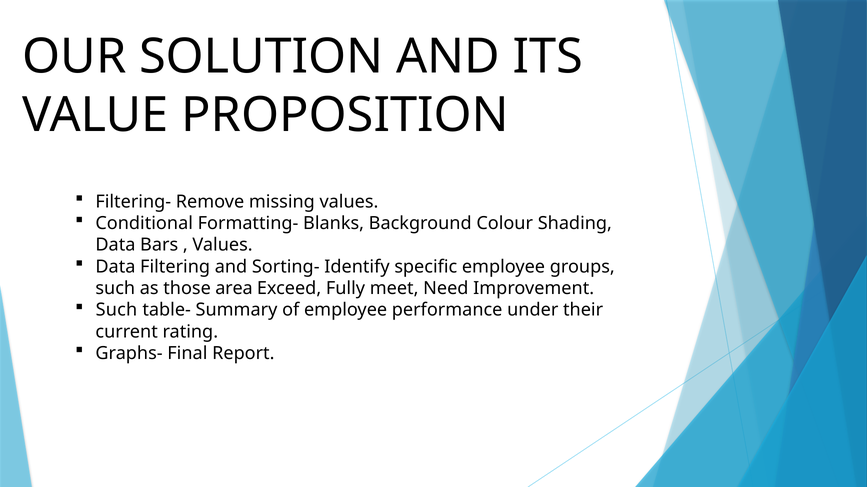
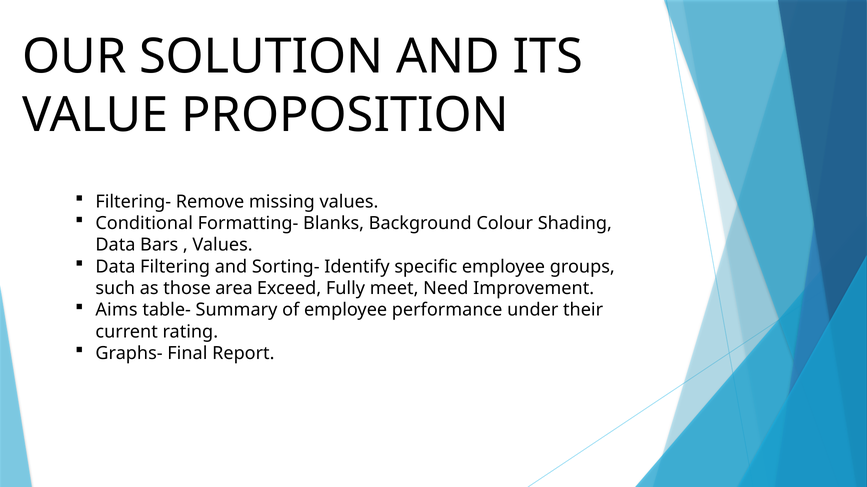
Such at (116, 310): Such -> Aims
